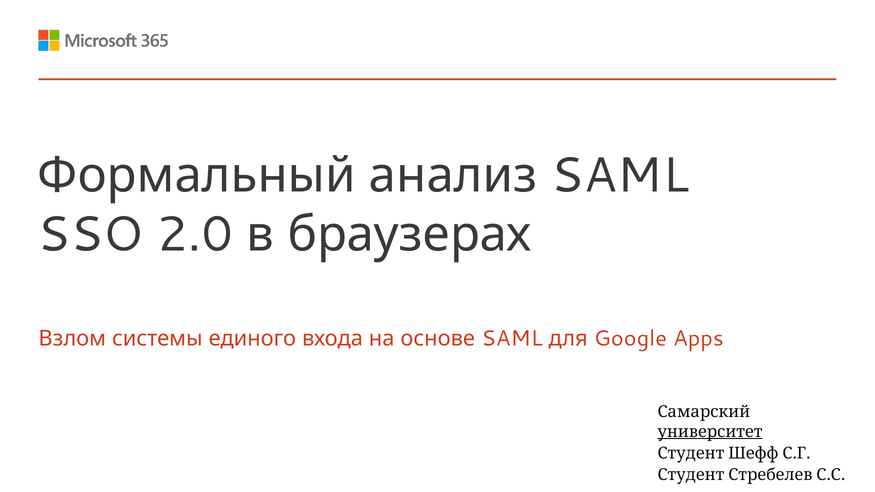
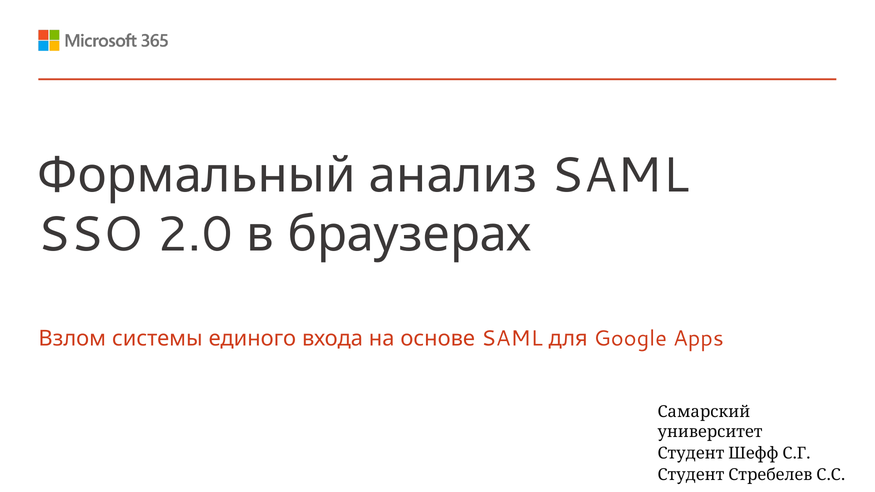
университет underline: present -> none
